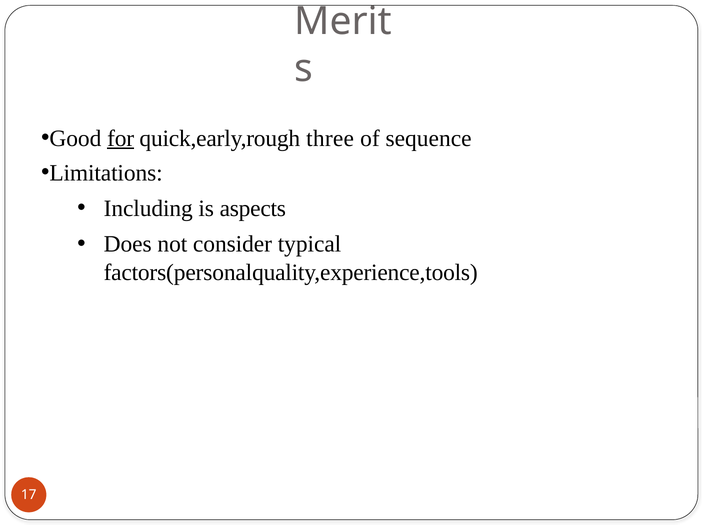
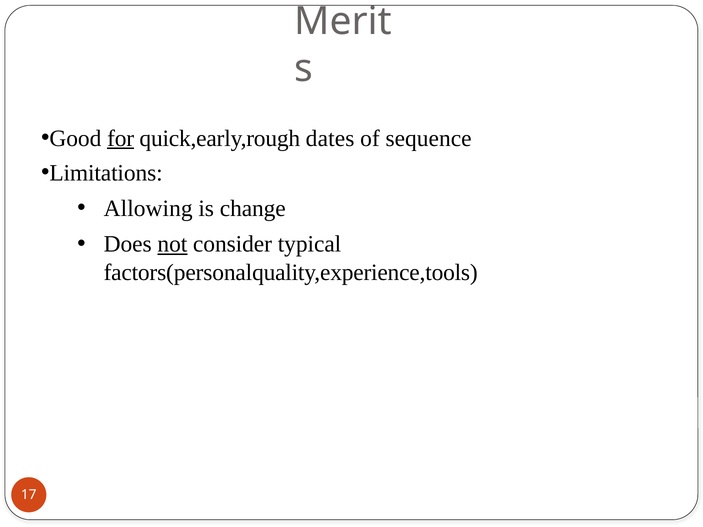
three: three -> dates
Including: Including -> Allowing
aspects: aspects -> change
not underline: none -> present
